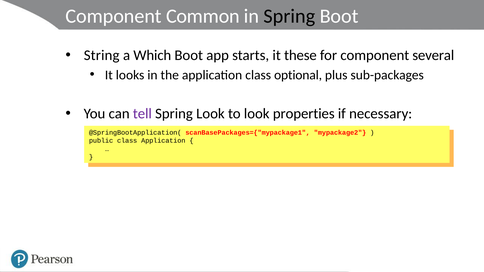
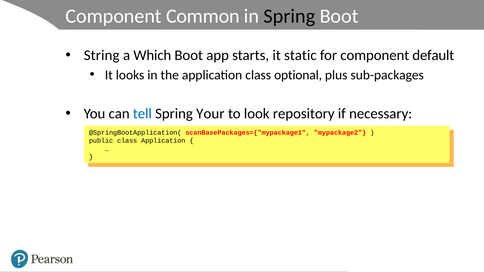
these: these -> static
several: several -> default
tell colour: purple -> blue
Spring Look: Look -> Your
properties: properties -> repository
